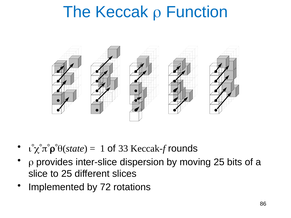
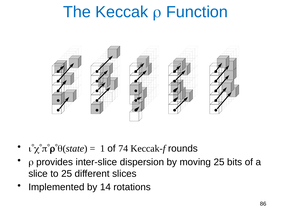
33: 33 -> 74
72: 72 -> 14
